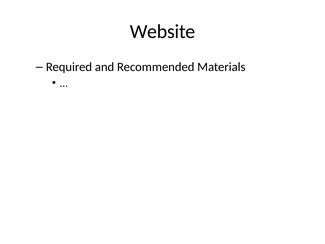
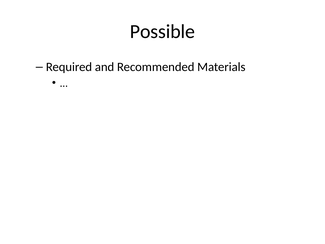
Website: Website -> Possible
